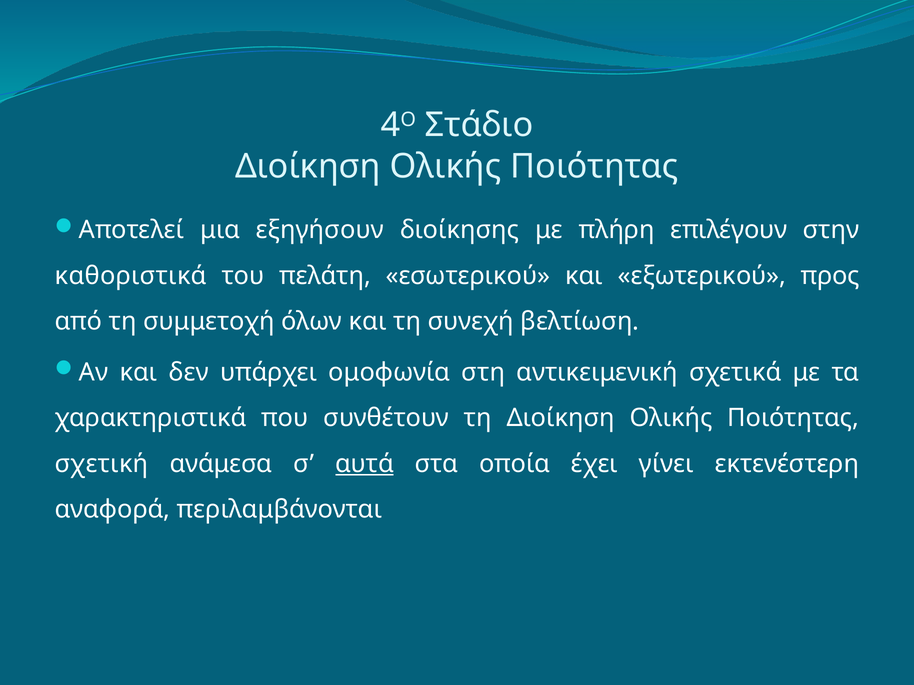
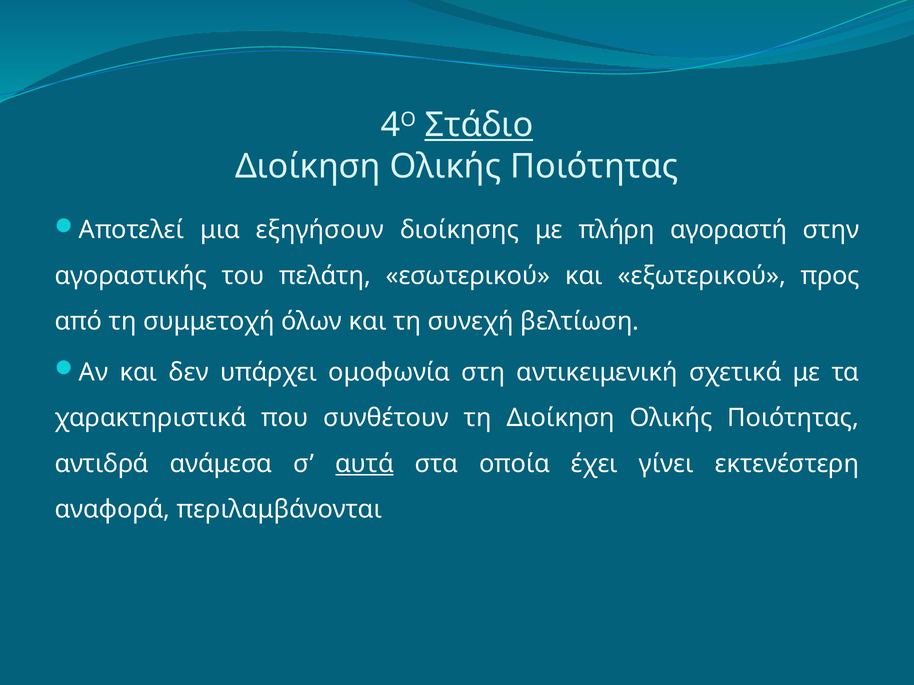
Στάδιο underline: none -> present
επιλέγουν: επιλέγουν -> αγοραστή
καθοριστικά: καθοριστικά -> αγοραστικής
σχετική: σχετική -> αντιδρά
